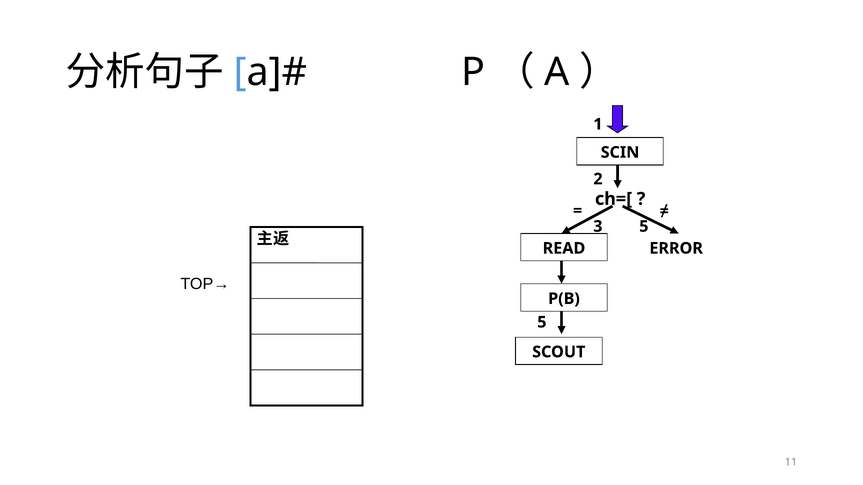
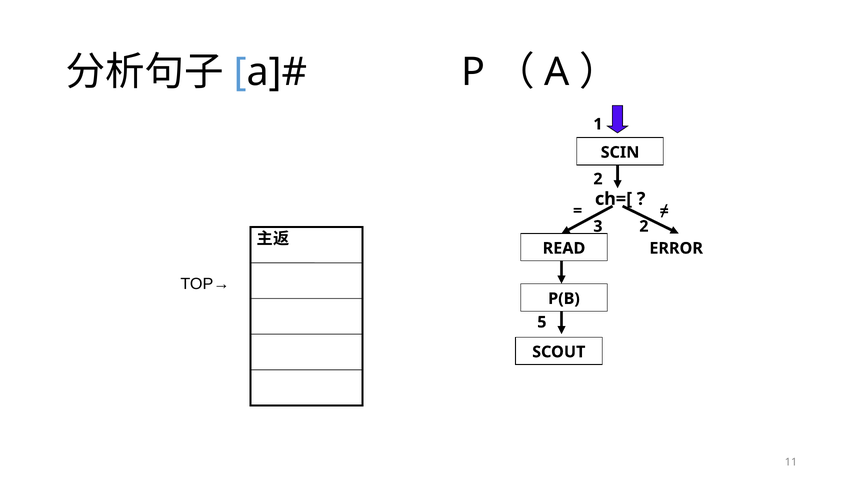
3 5: 5 -> 2
